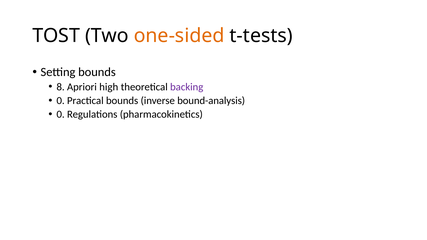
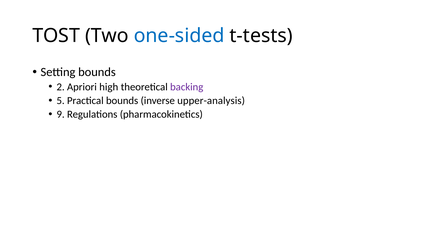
one-sided colour: orange -> blue
8: 8 -> 2
0 at (61, 101): 0 -> 5
bound-analysis: bound-analysis -> upper-analysis
0 at (61, 114): 0 -> 9
